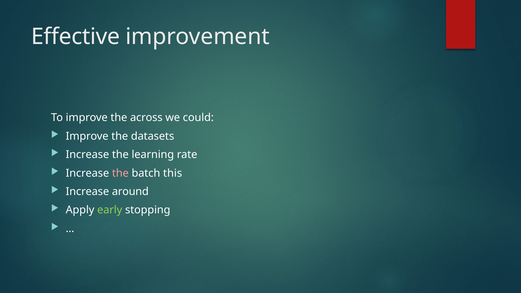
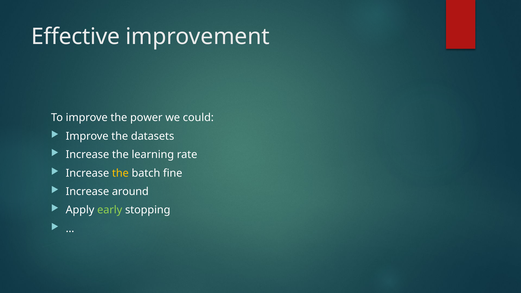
across: across -> power
the at (120, 173) colour: pink -> yellow
this: this -> fine
